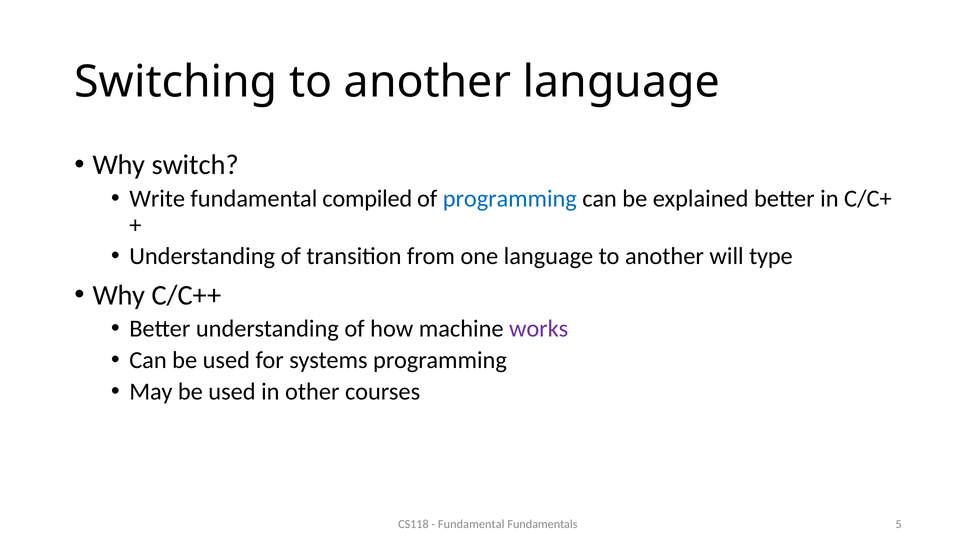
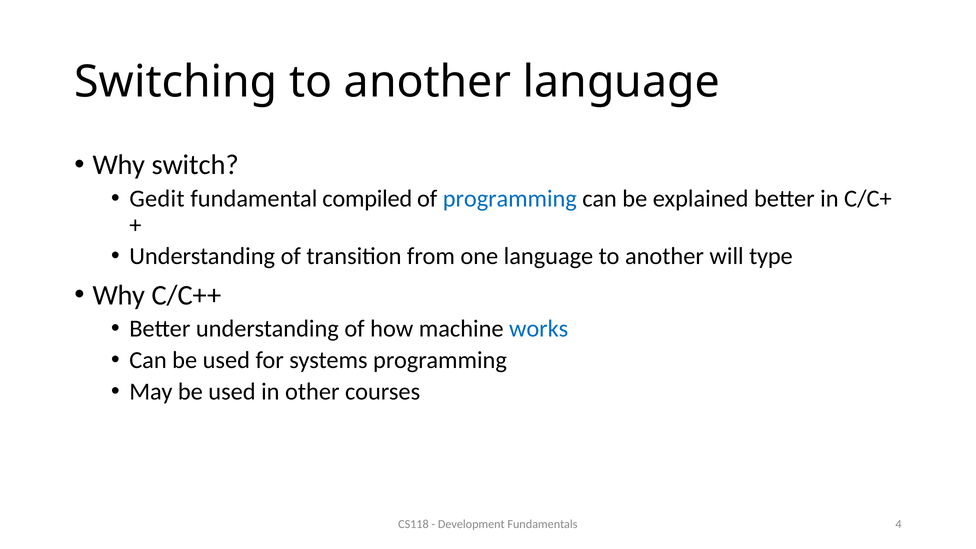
Write: Write -> Gedit
works colour: purple -> blue
Fundamental at (471, 524): Fundamental -> Development
5: 5 -> 4
